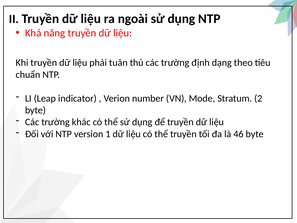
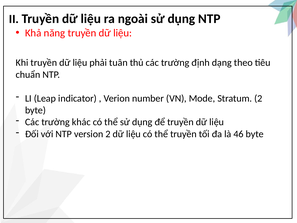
version 1: 1 -> 2
